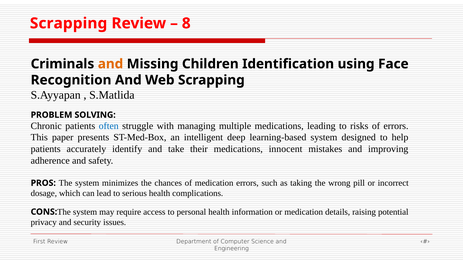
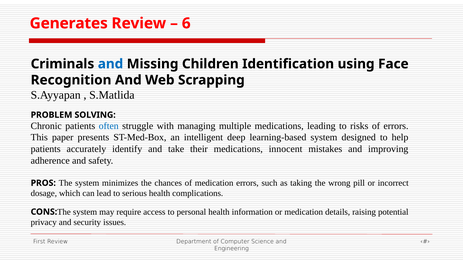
Scrapping at (69, 23): Scrapping -> Generates
8: 8 -> 6
and at (110, 64) colour: orange -> blue
